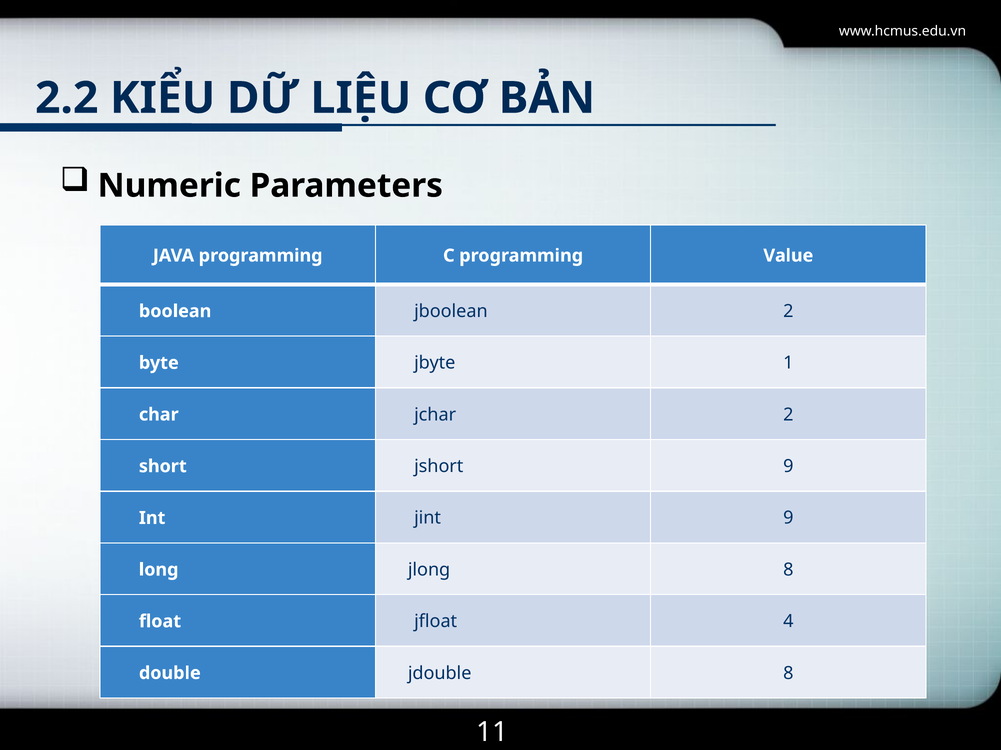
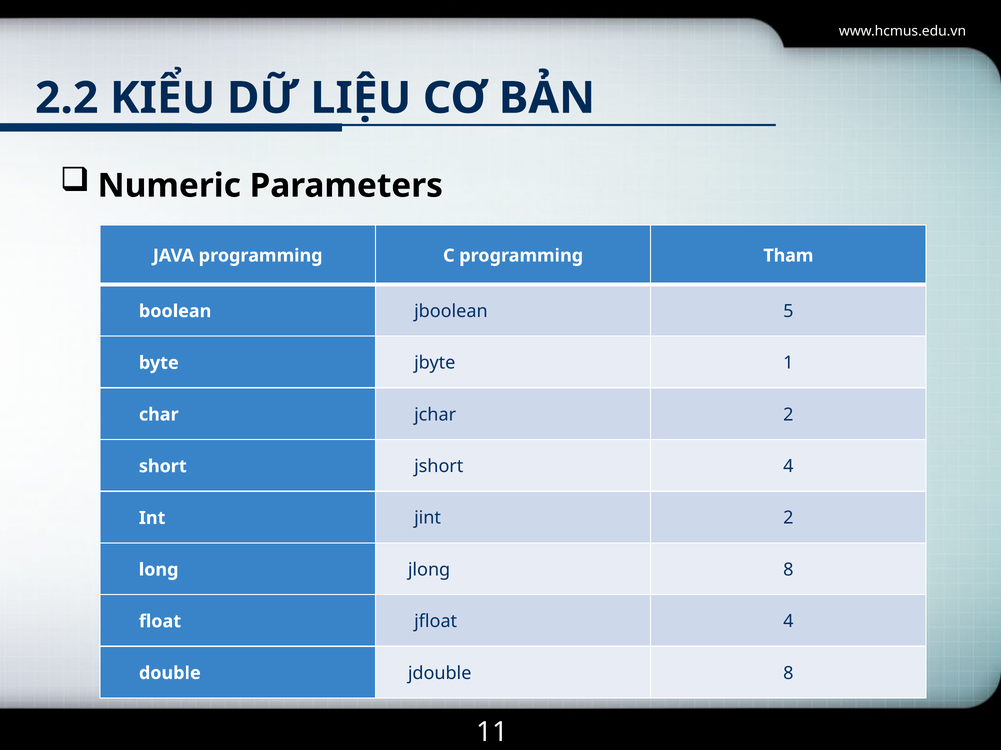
Value: Value -> Tham
jboolean 2: 2 -> 5
jshort 9: 9 -> 4
jint 9: 9 -> 2
